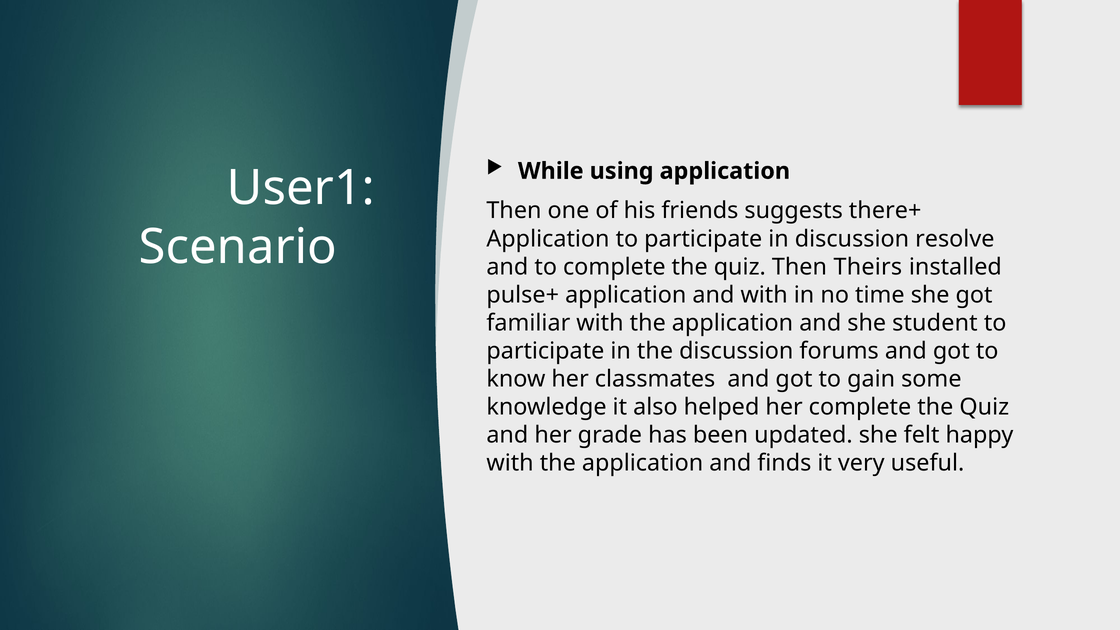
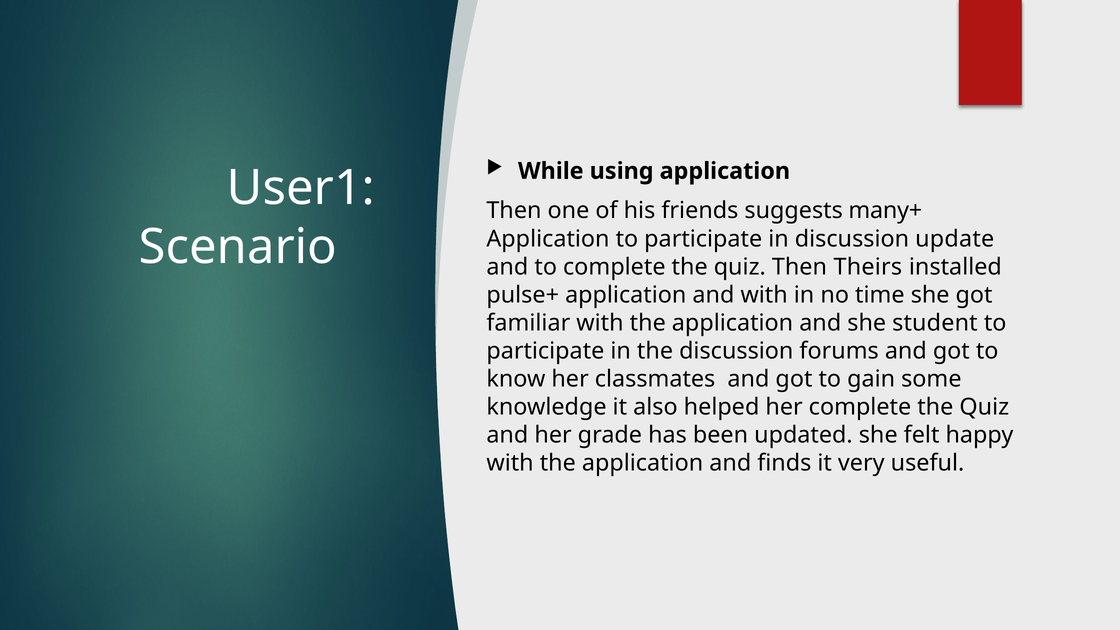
there+: there+ -> many+
resolve: resolve -> update
